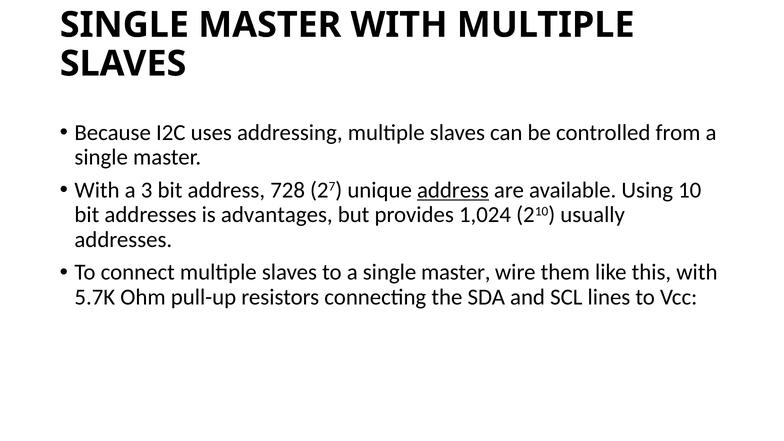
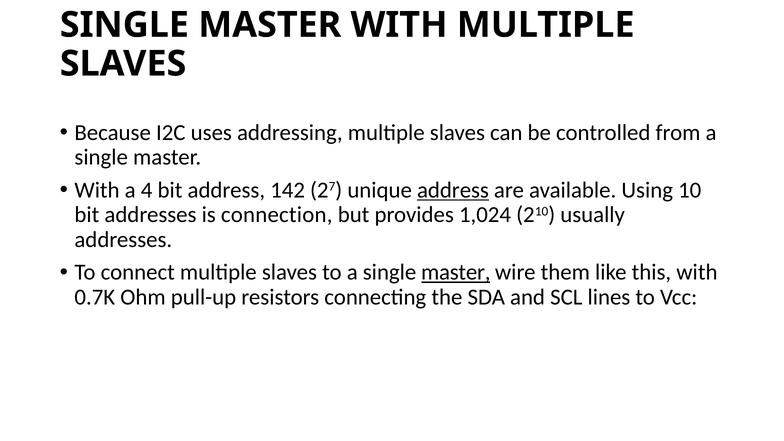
3: 3 -> 4
728: 728 -> 142
advantages: advantages -> connection
master at (456, 272) underline: none -> present
5.7K: 5.7K -> 0.7K
